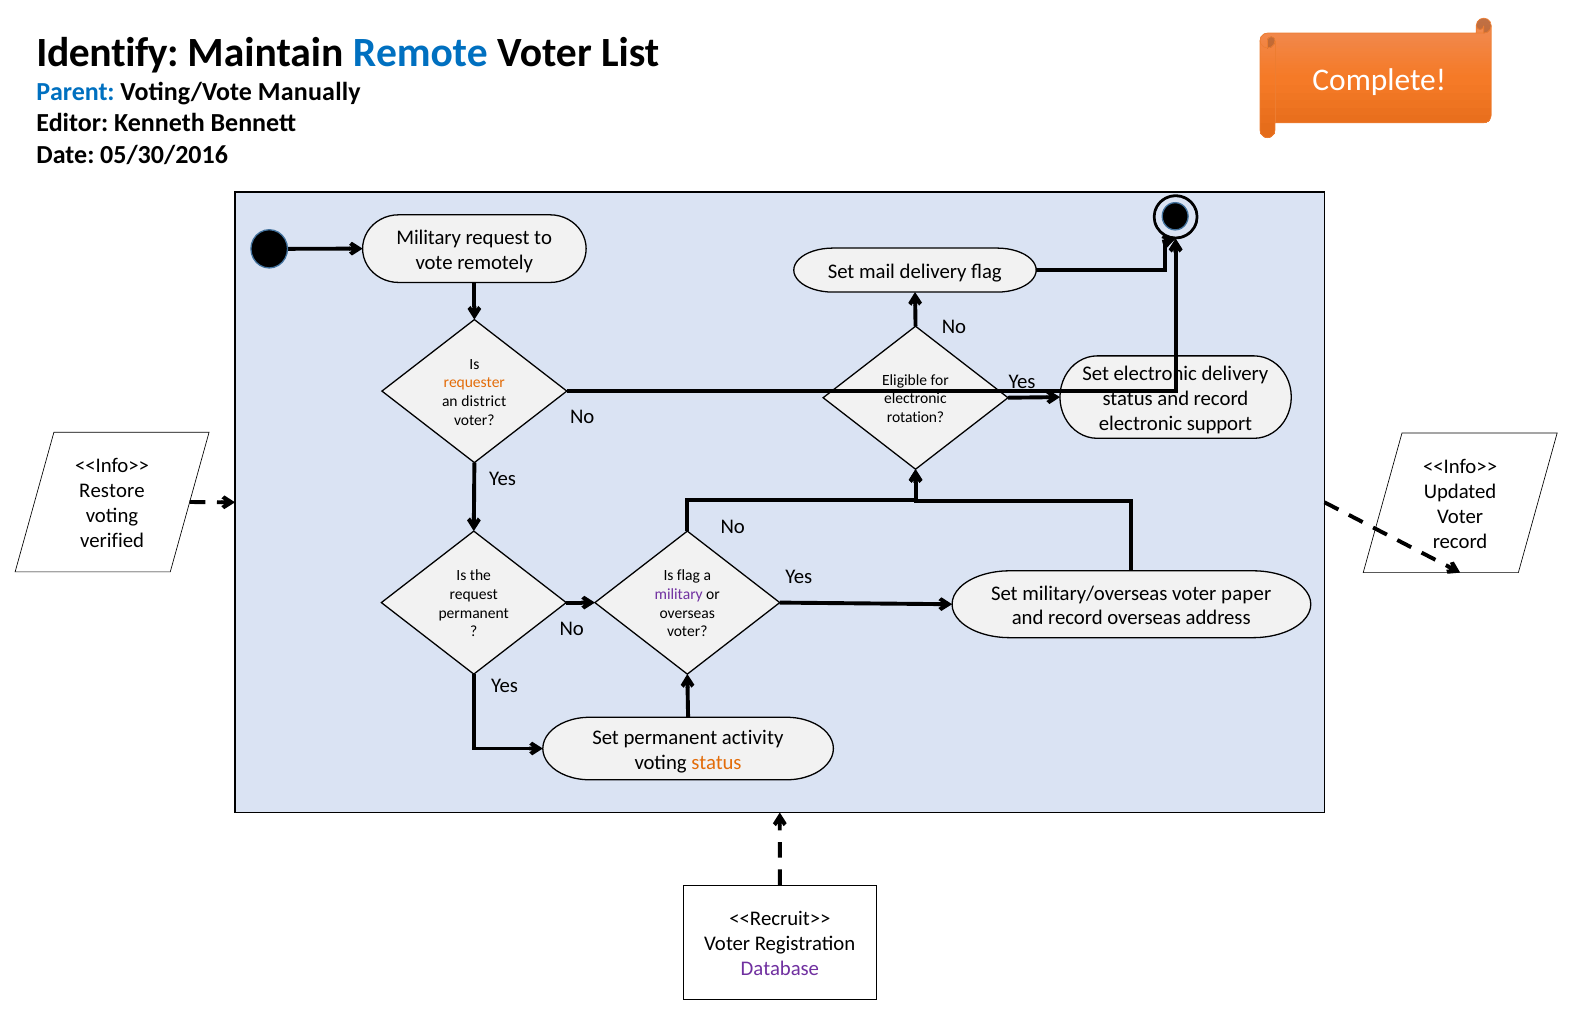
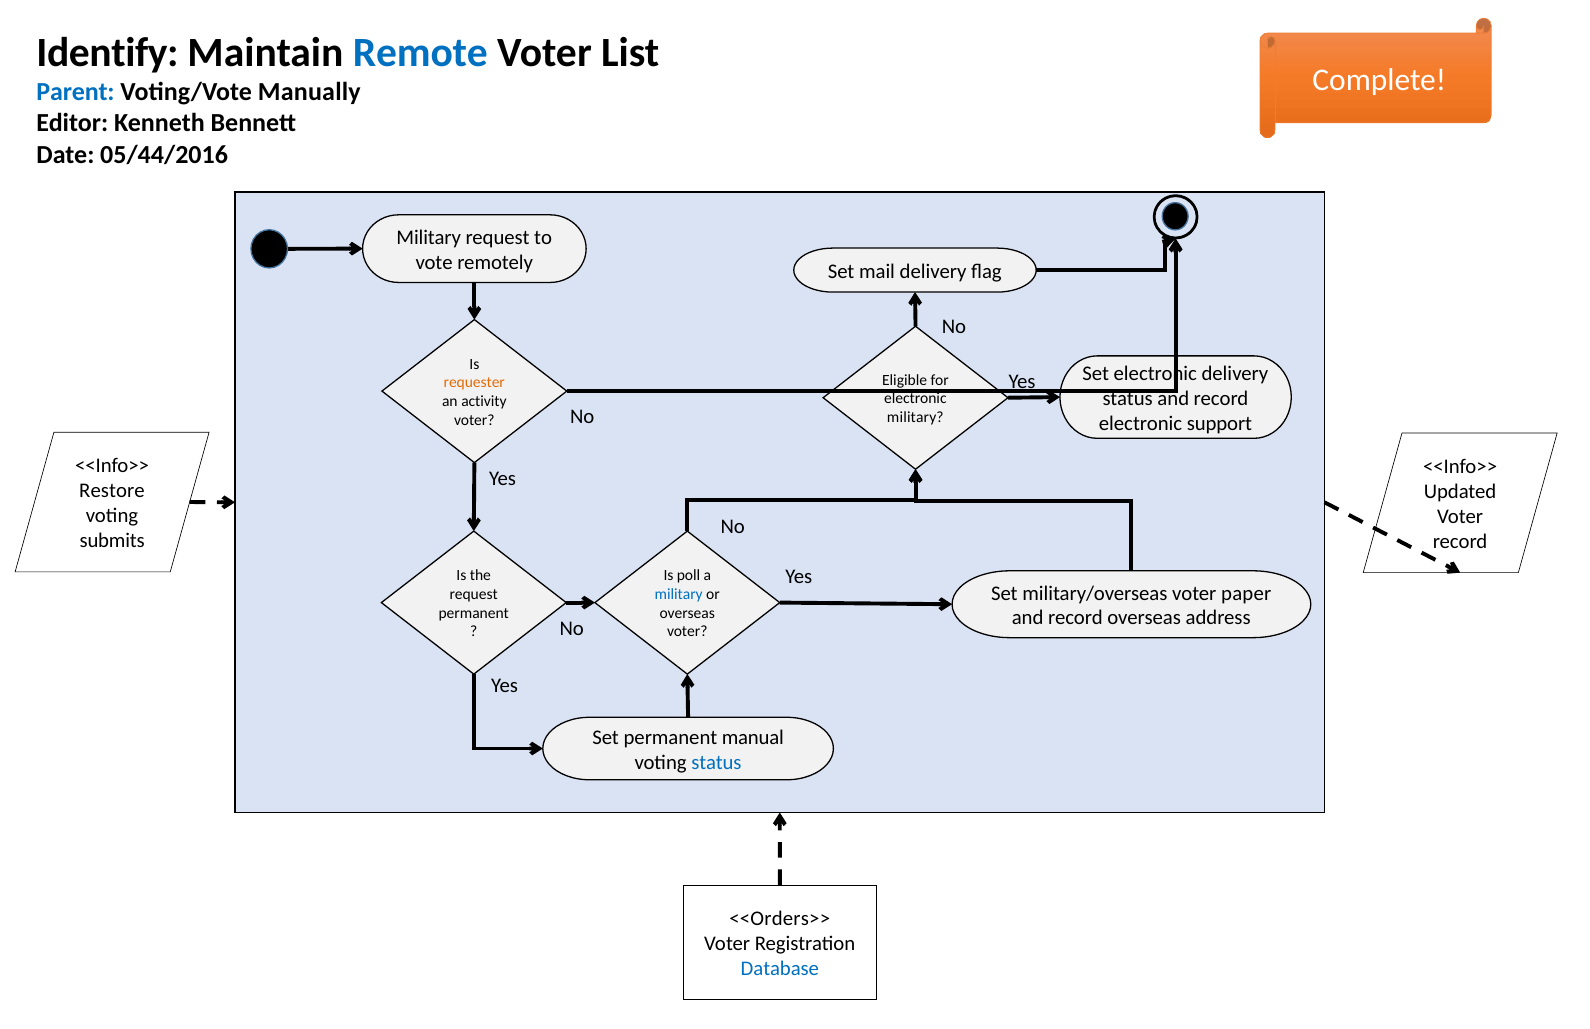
05/30/2016: 05/30/2016 -> 05/44/2016
district: district -> activity
rotation at (915, 417): rotation -> military
verified: verified -> submits
Is flag: flag -> poll
military at (679, 594) colour: purple -> blue
activity: activity -> manual
status at (716, 762) colour: orange -> blue
<<Recruit>>: <<Recruit>> -> <<Orders>>
Database colour: purple -> blue
